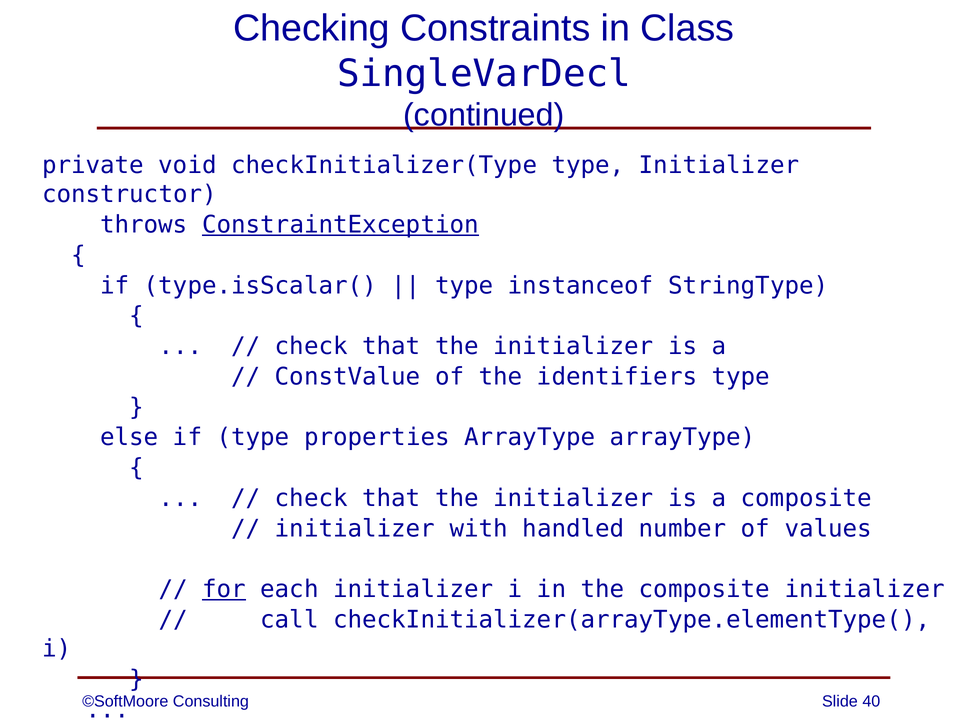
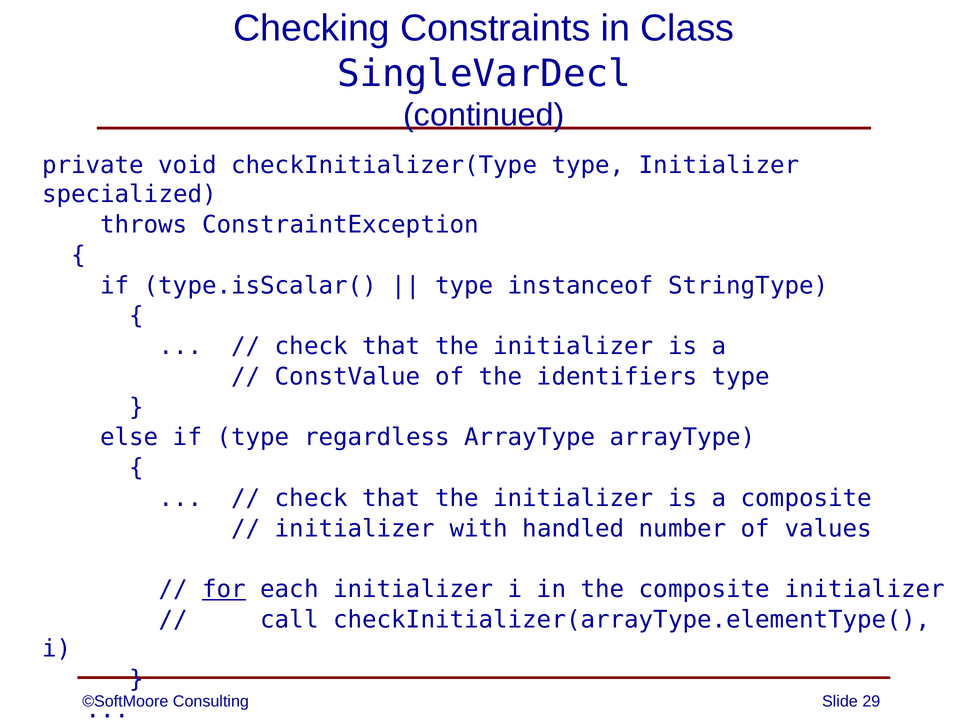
constructor: constructor -> specialized
ConstraintException underline: present -> none
properties: properties -> regardless
40: 40 -> 29
